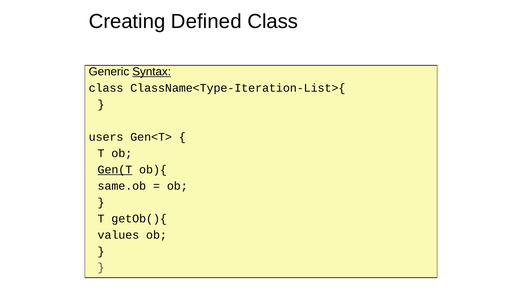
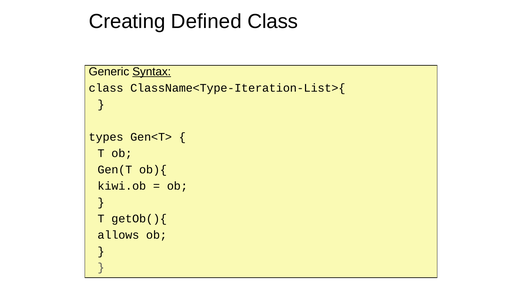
users: users -> types
Gen(T underline: present -> none
same.ob: same.ob -> kiwi.ob
values: values -> allows
